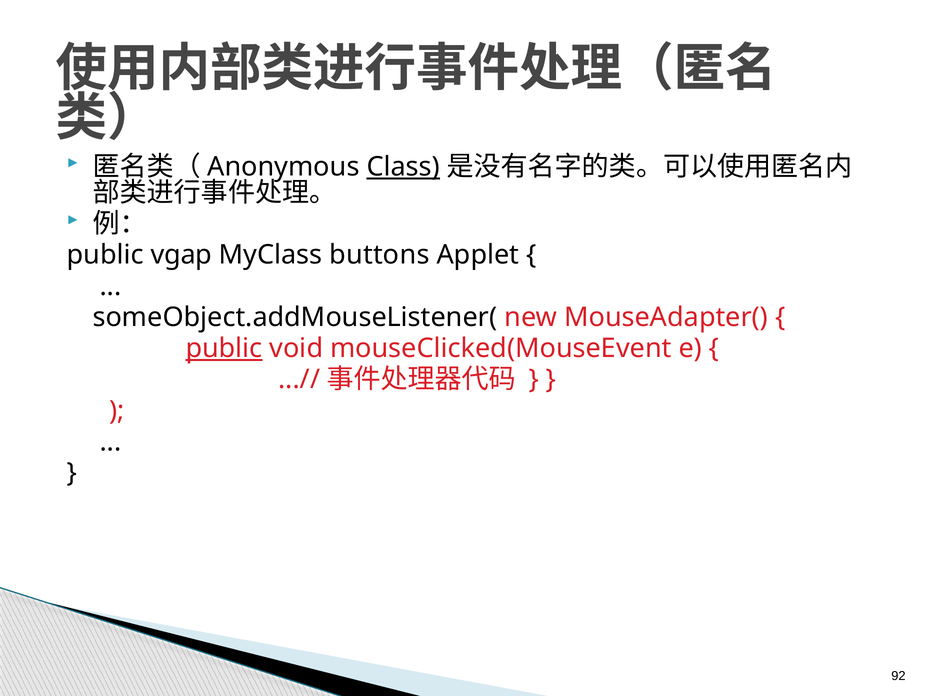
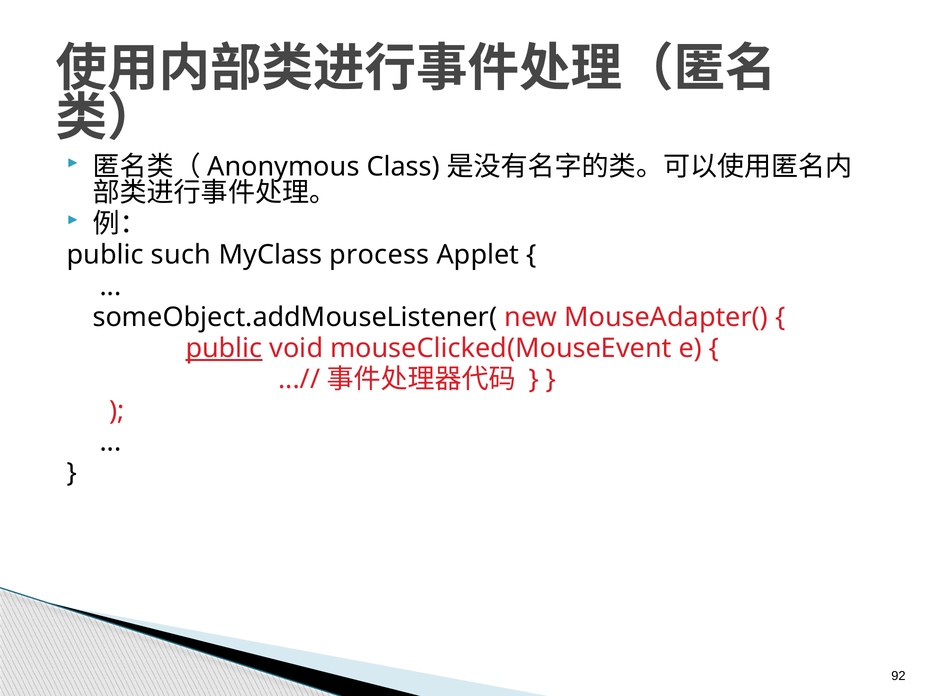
Class underline: present -> none
vgap: vgap -> such
buttons: buttons -> process
